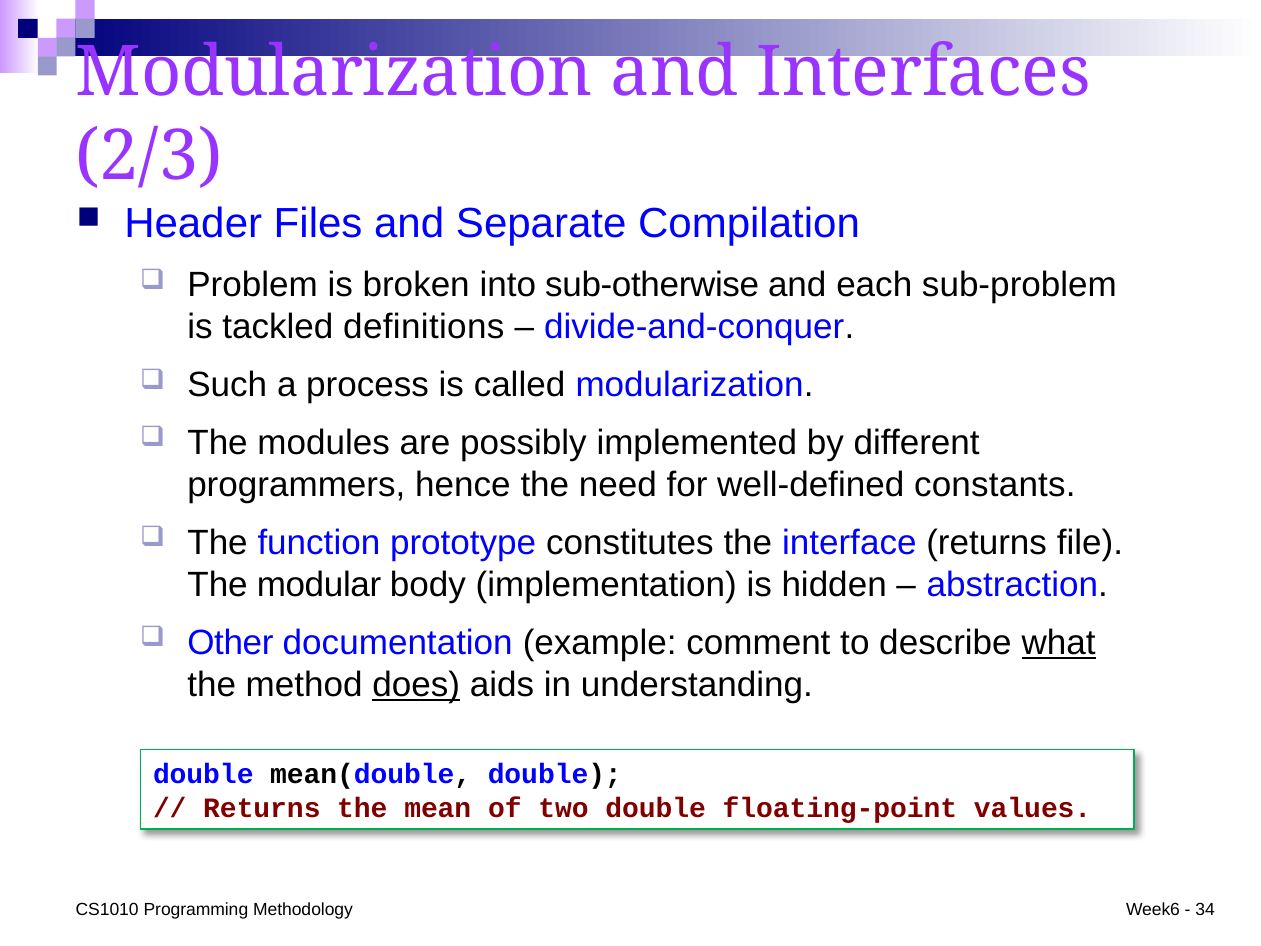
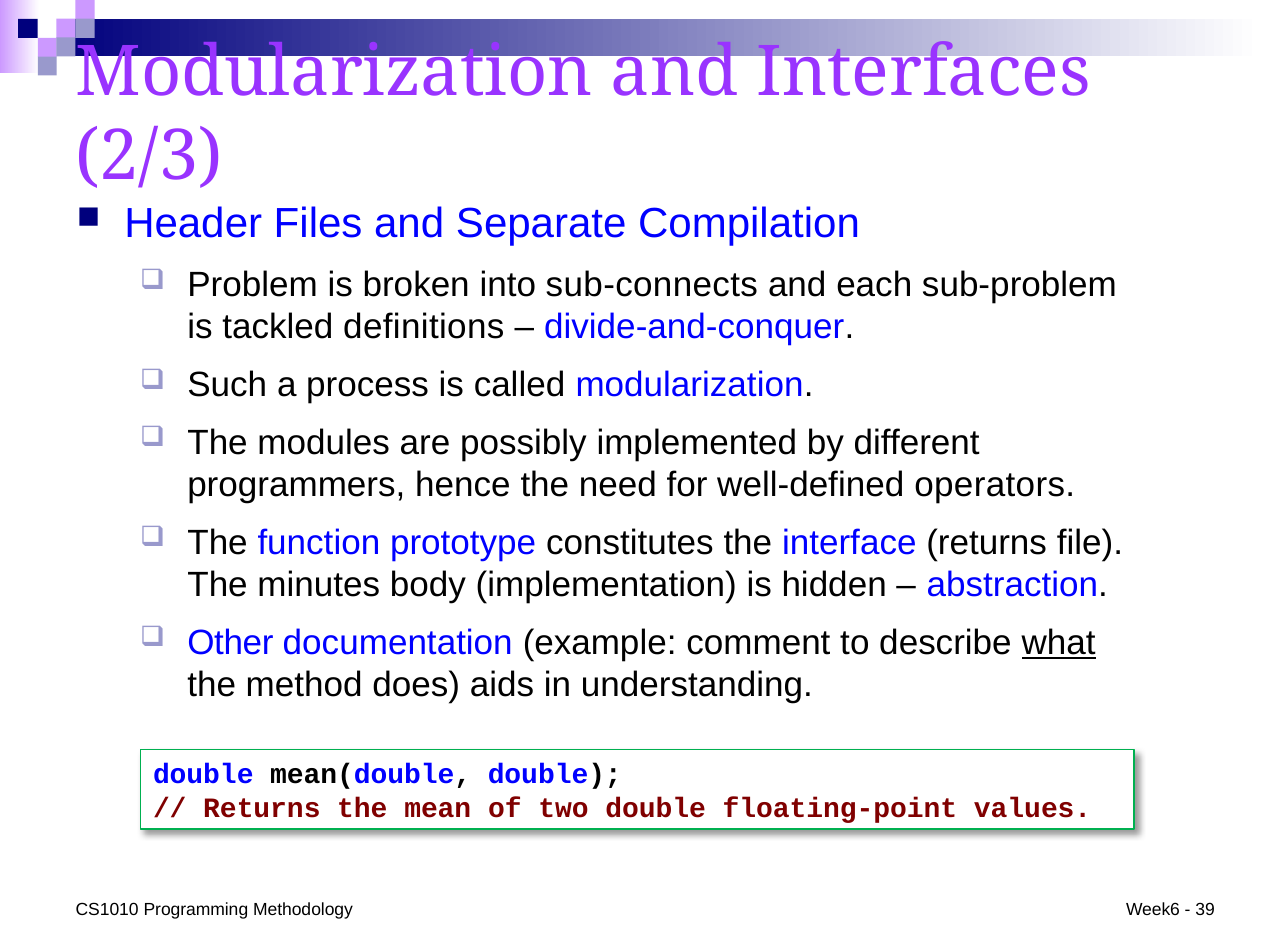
sub-otherwise: sub-otherwise -> sub-connects
constants: constants -> operators
modular: modular -> minutes
does underline: present -> none
34: 34 -> 39
